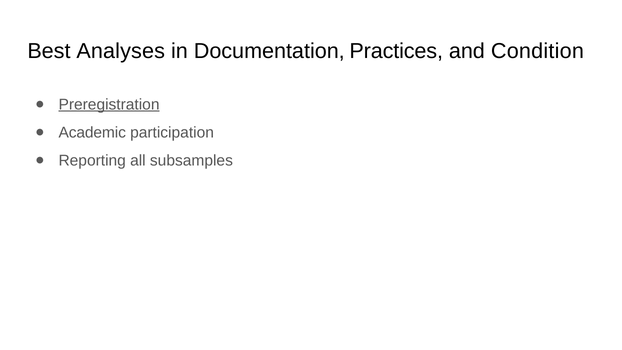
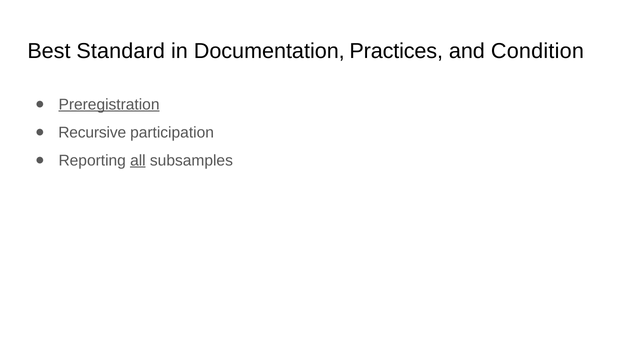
Analyses: Analyses -> Standard
Academic: Academic -> Recursive
all underline: none -> present
